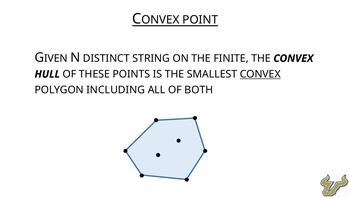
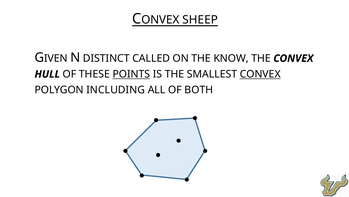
POINT: POINT -> SHEEP
STRING: STRING -> CALLED
FINITE: FINITE -> KNOW
POINTS underline: none -> present
